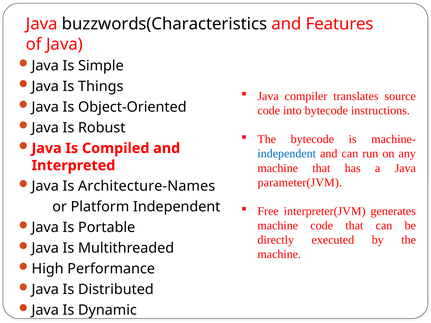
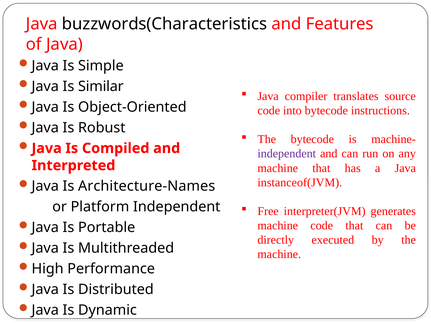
Things: Things -> Similar
independent at (287, 154) colour: blue -> purple
parameter(JVM: parameter(JVM -> instanceof(JVM
